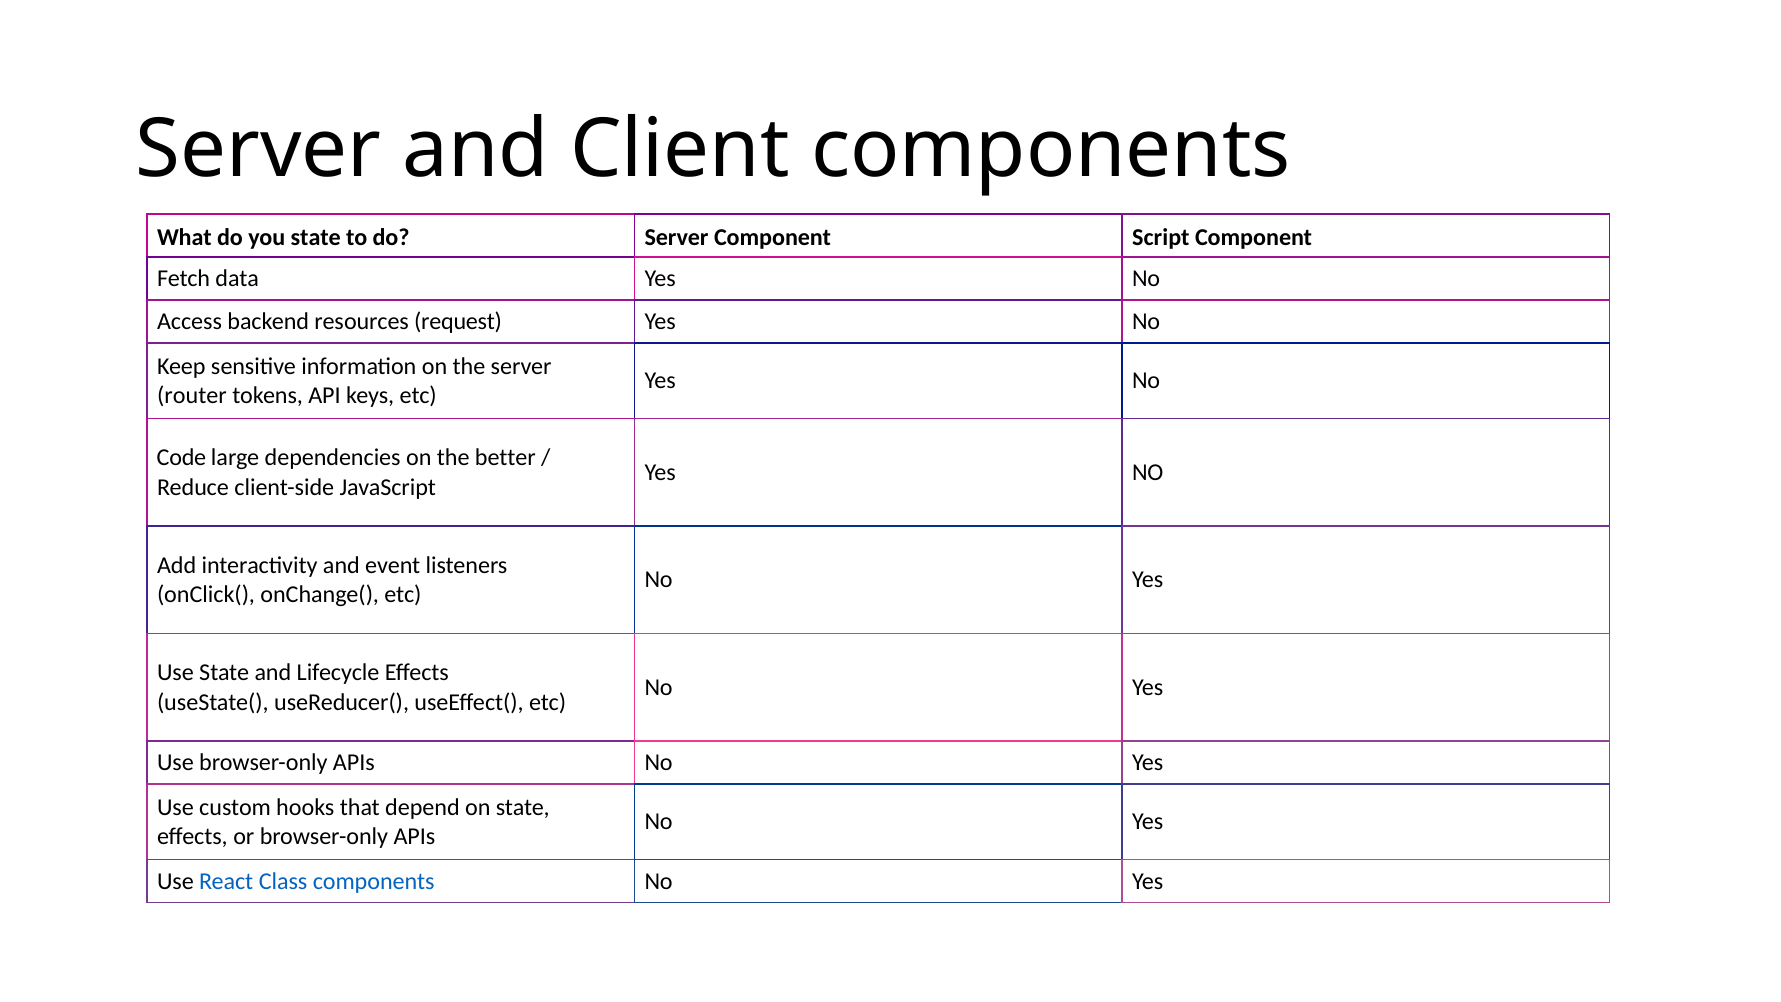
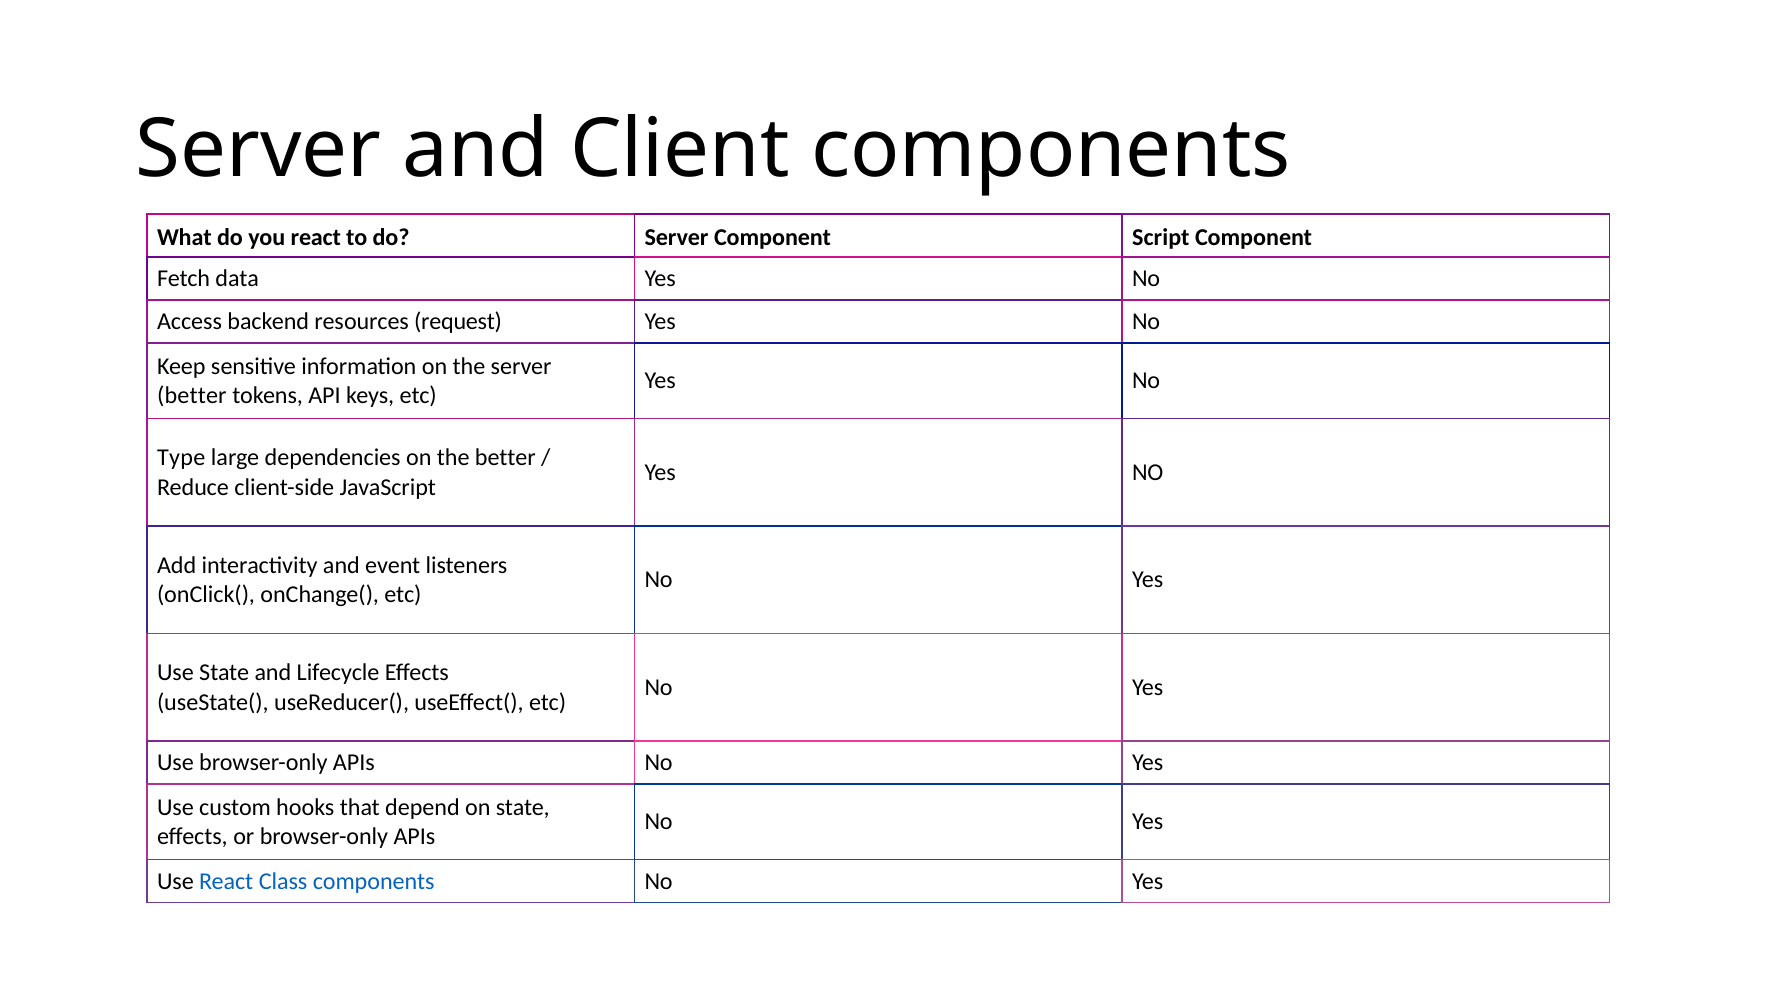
you state: state -> react
router at (192, 396): router -> better
Code: Code -> Type
